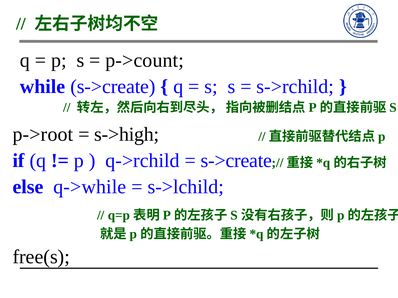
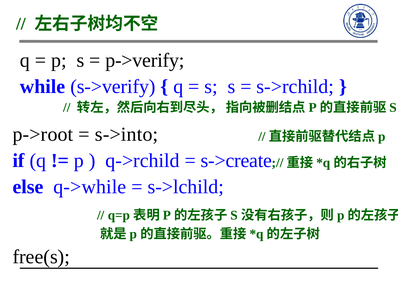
p->count: p->count -> p->verify
while s->create: s->create -> s->verify
s->high: s->high -> s->into
